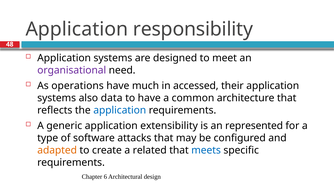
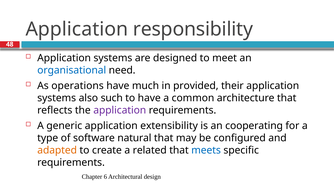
organisational colour: purple -> blue
accessed: accessed -> provided
data: data -> such
application at (120, 110) colour: blue -> purple
represented: represented -> cooperating
attacks: attacks -> natural
